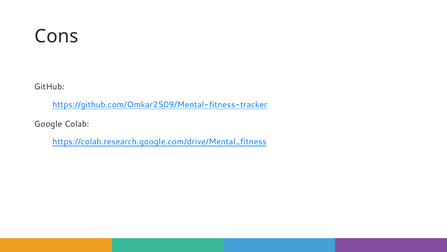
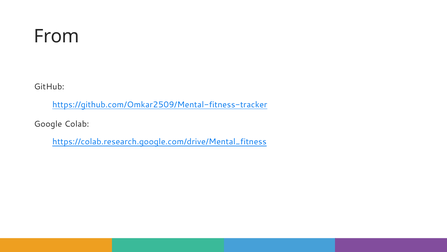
Cons: Cons -> From
